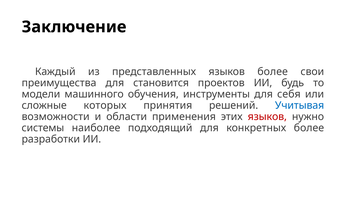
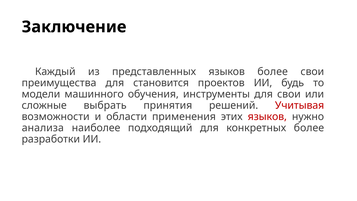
для себя: себя -> свои
которых: которых -> выбрать
Учитывая colour: blue -> red
системы: системы -> анализа
